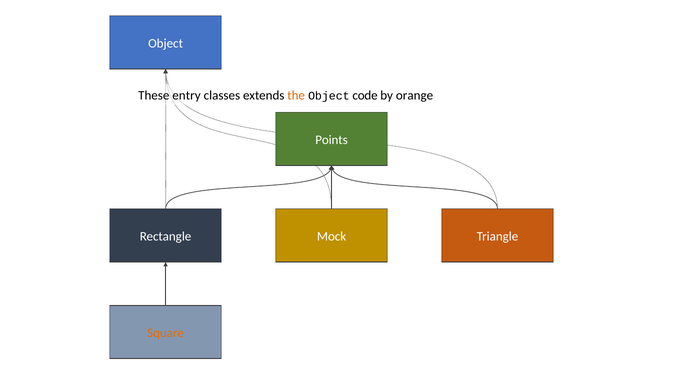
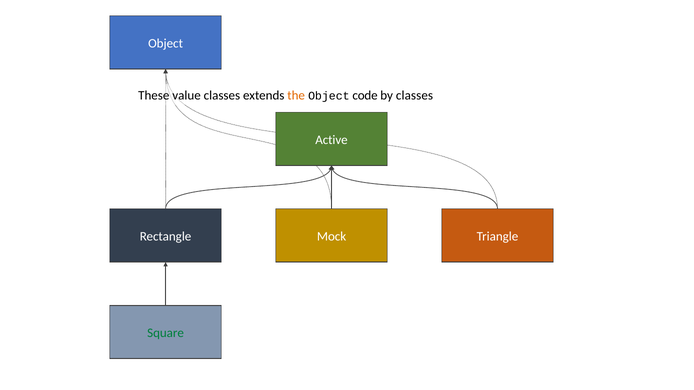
entry: entry -> value
by orange: orange -> classes
Points: Points -> Active
Square colour: orange -> green
